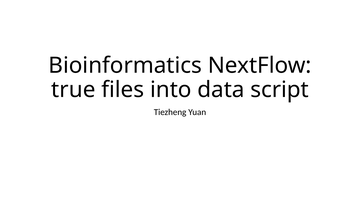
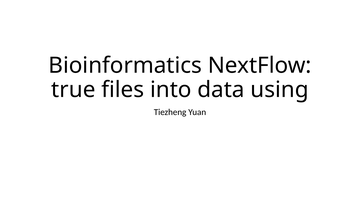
script: script -> using
